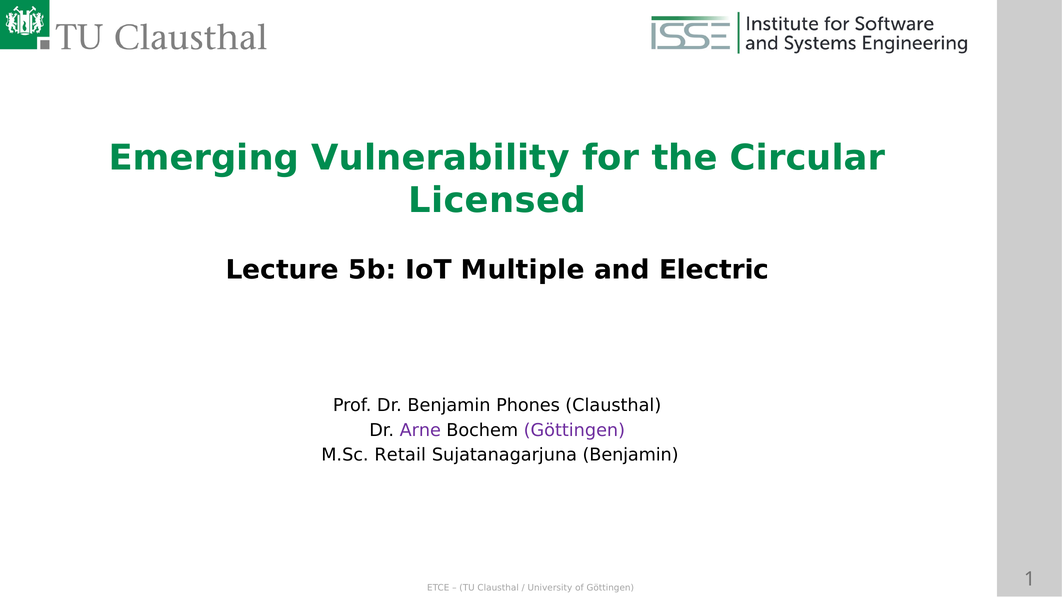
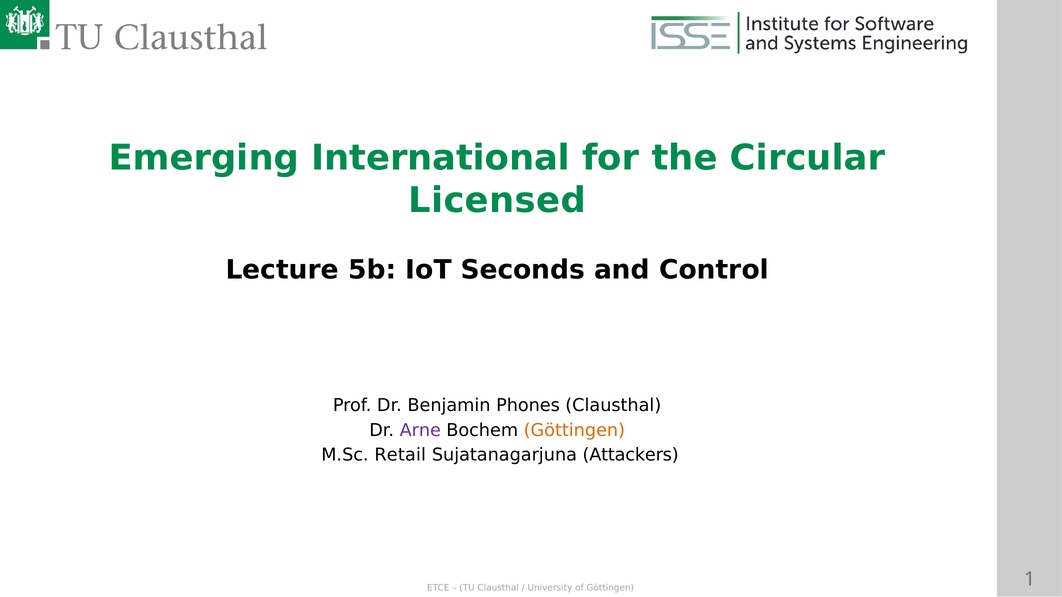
Vulnerability: Vulnerability -> International
Multiple: Multiple -> Seconds
Electric: Electric -> Control
Göttingen at (574, 431) colour: purple -> orange
Sujatanagarjuna Benjamin: Benjamin -> Attackers
